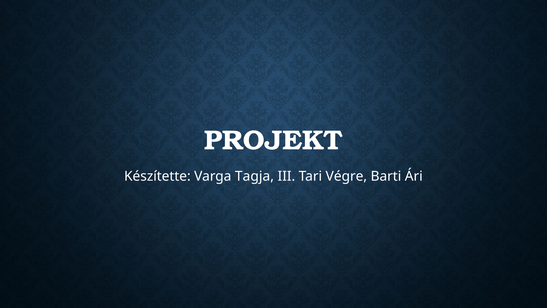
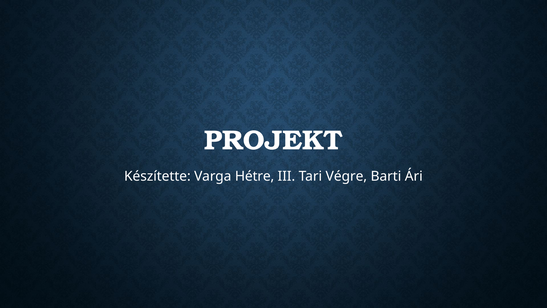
Tagja: Tagja -> Hétre
